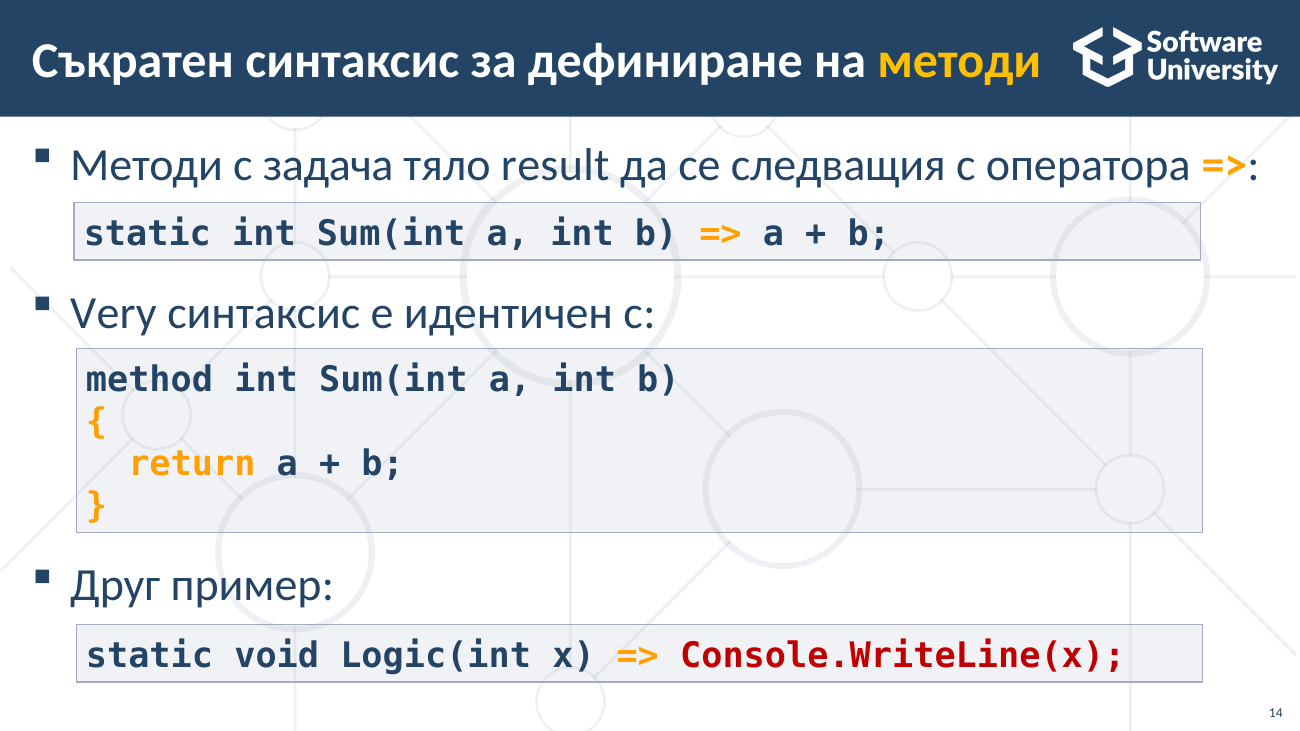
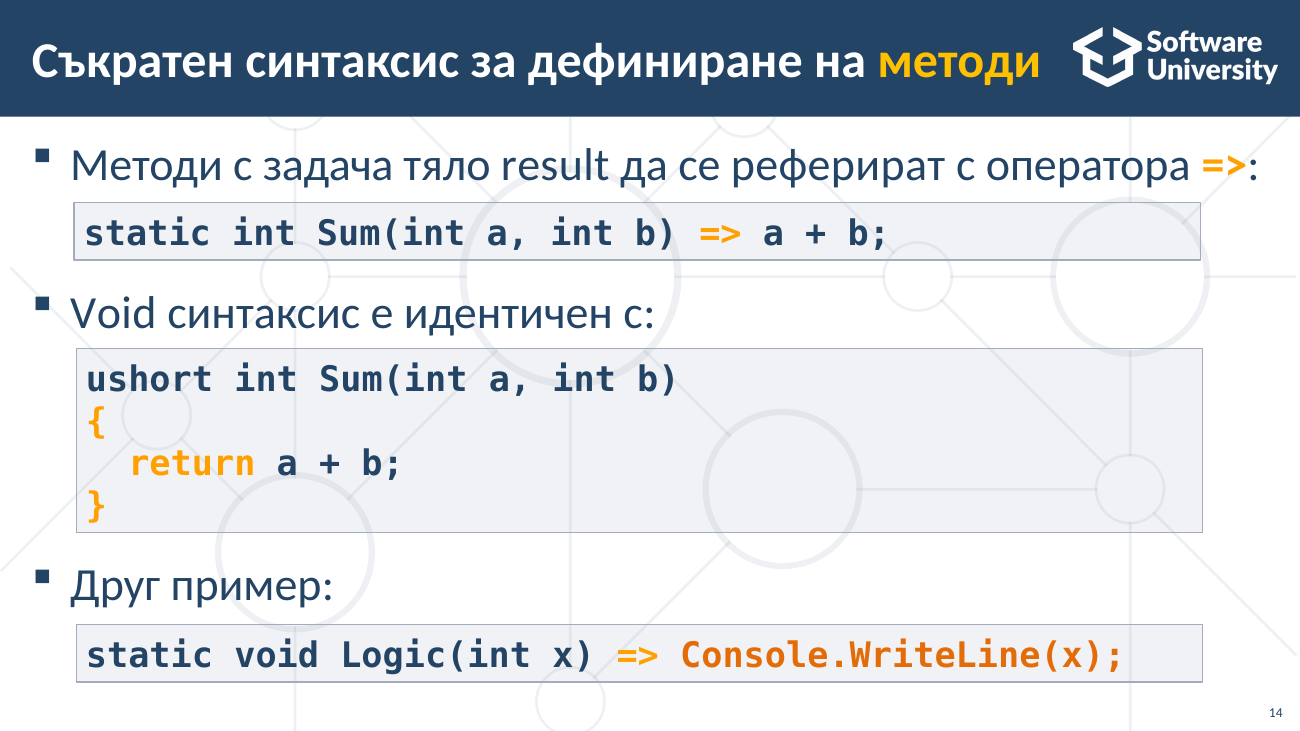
следващия: следващия -> реферират
Very at (113, 313): Very -> Void
method: method -> ushort
Console.WriteLine(x colour: red -> orange
